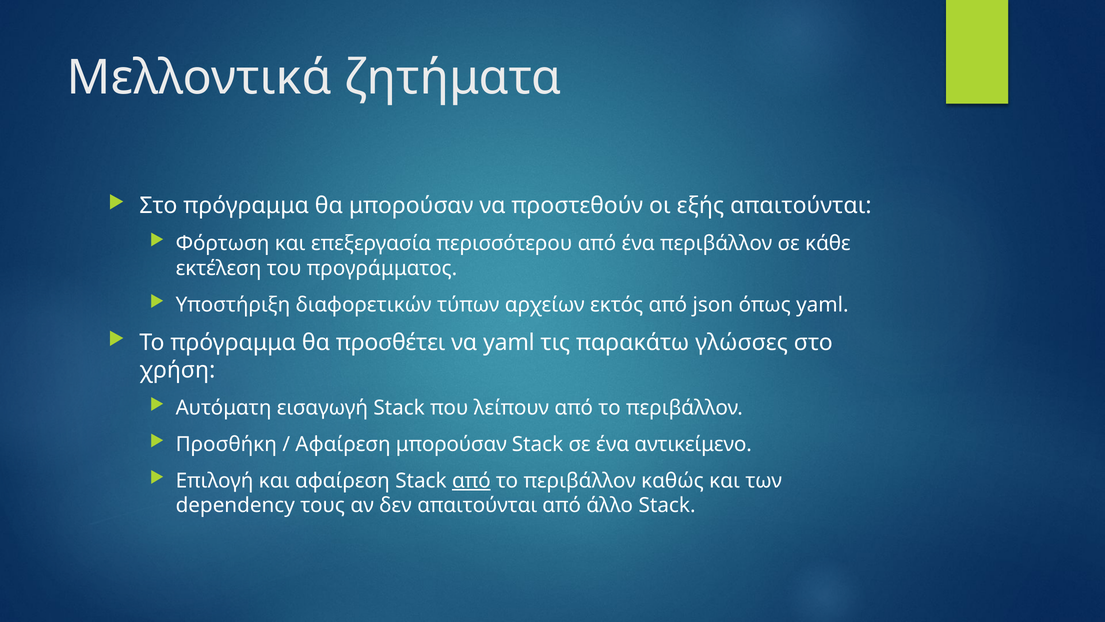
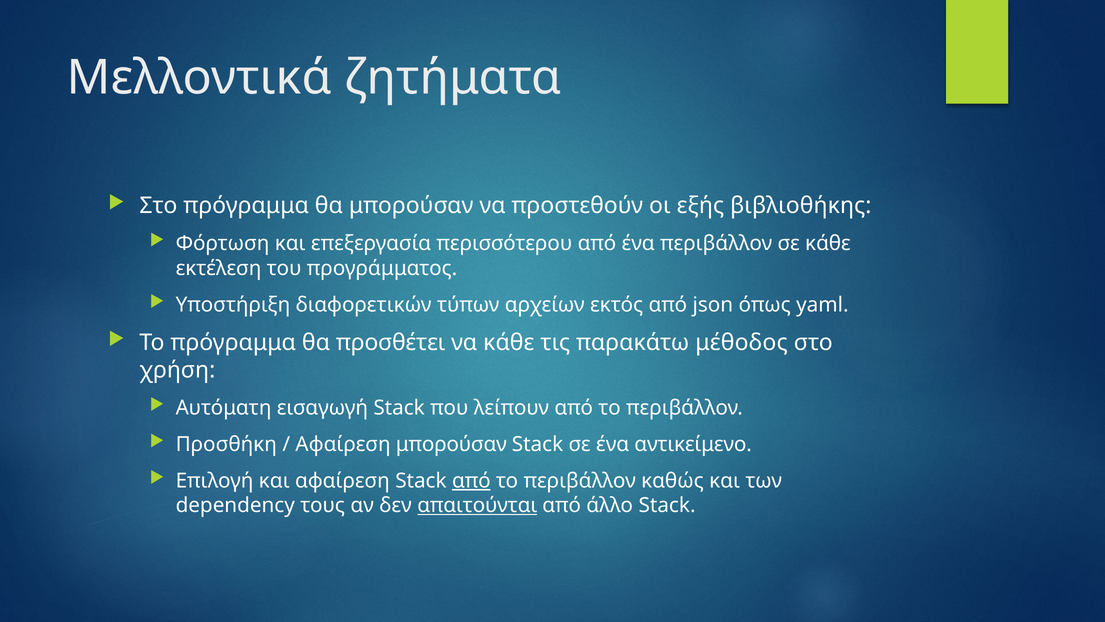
εξής απαιτούνται: απαιτούνται -> βιβλιοθήκης
να yaml: yaml -> κάθε
γλώσσες: γλώσσες -> μέθοδος
απαιτούνται at (477, 505) underline: none -> present
